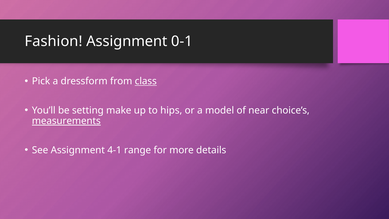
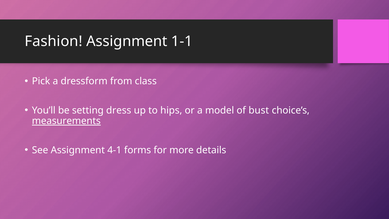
0-1: 0-1 -> 1-1
class underline: present -> none
make: make -> dress
near: near -> bust
range: range -> forms
